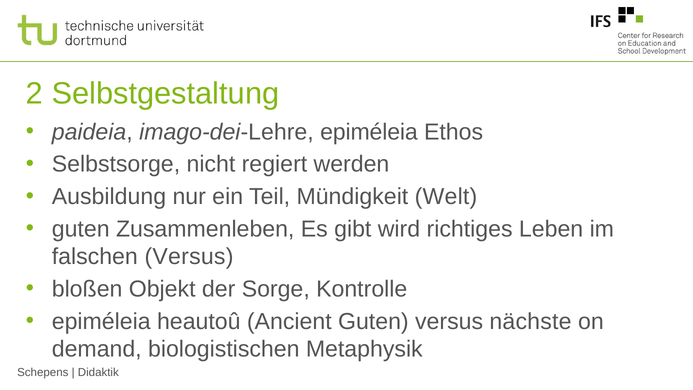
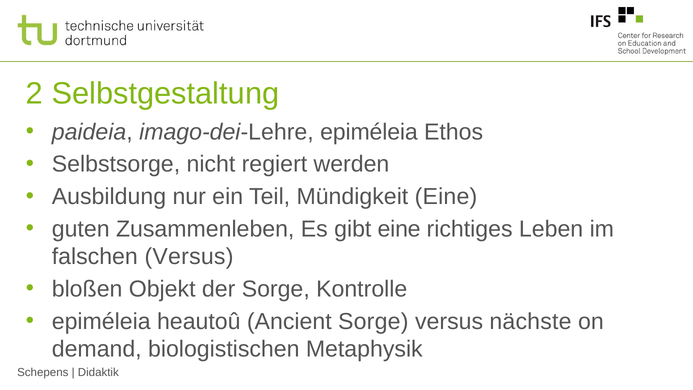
Mündigkeit Welt: Welt -> Eine
gibt wird: wird -> eine
Ancient Guten: Guten -> Sorge
